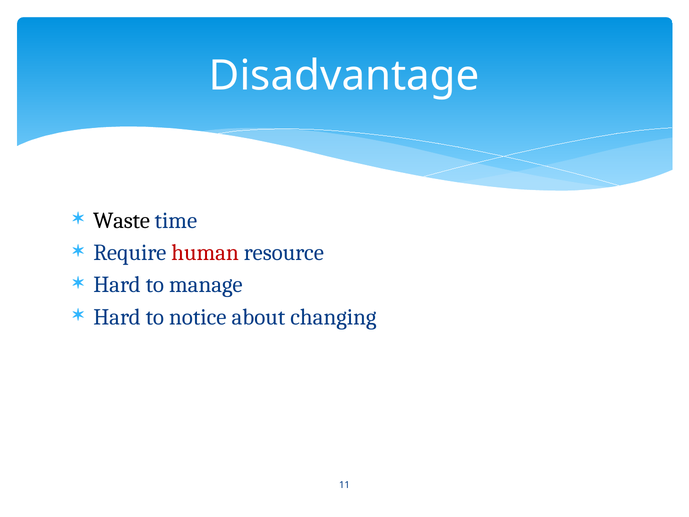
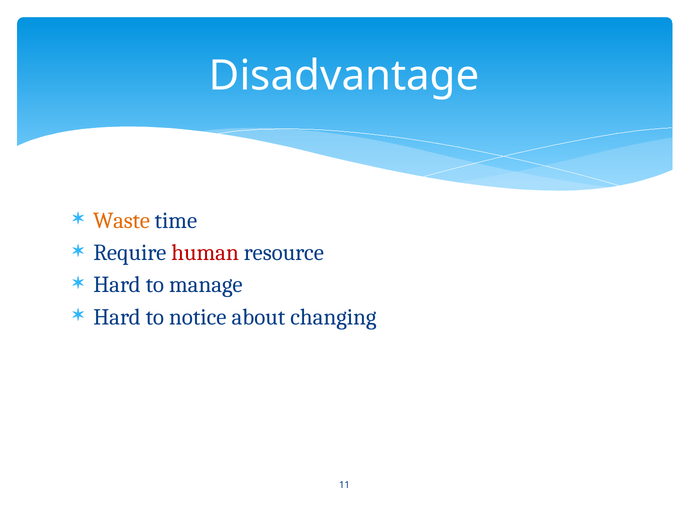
Waste colour: black -> orange
